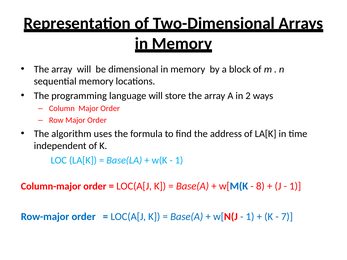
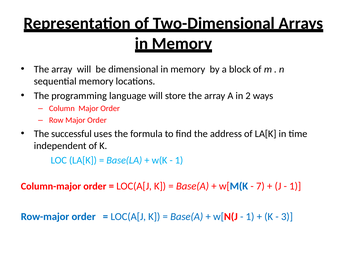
algorithm: algorithm -> successful
8: 8 -> 7
7: 7 -> 3
